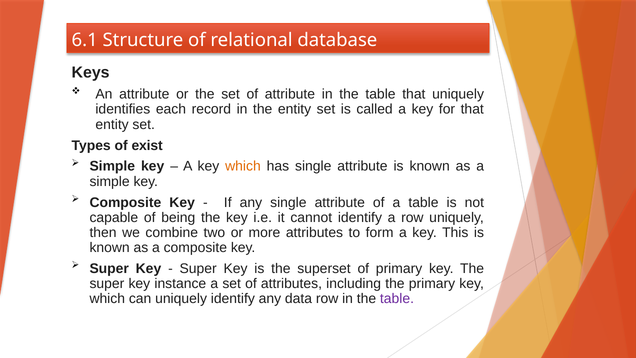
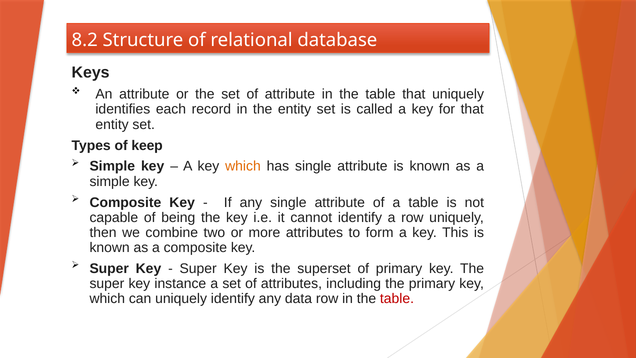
6.1: 6.1 -> 8.2
exist: exist -> keep
table at (397, 298) colour: purple -> red
